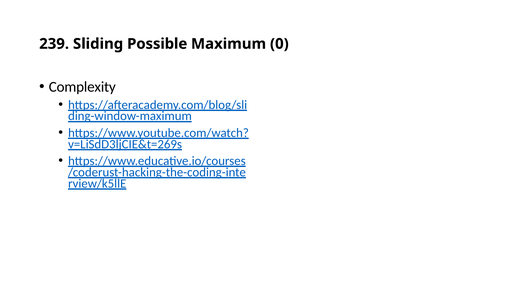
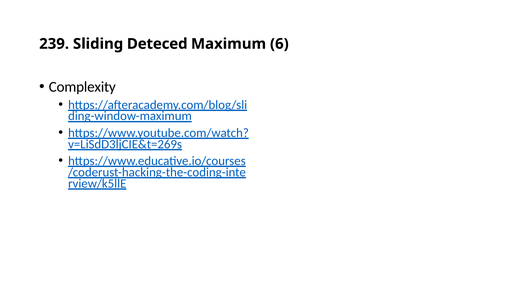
Possible: Possible -> Deteced
0: 0 -> 6
